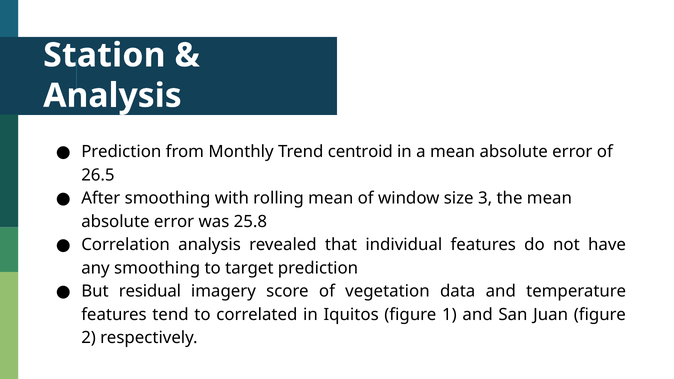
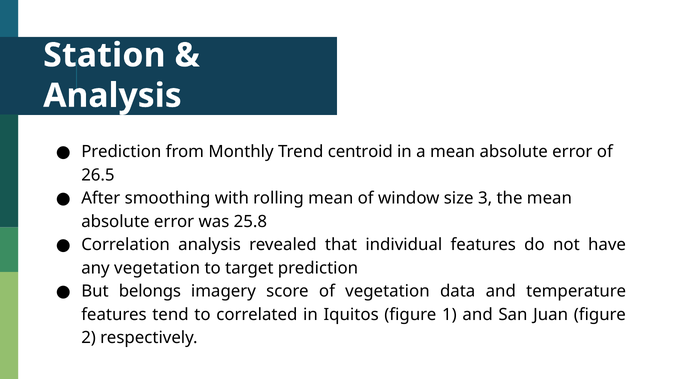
any smoothing: smoothing -> vegetation
residual: residual -> belongs
